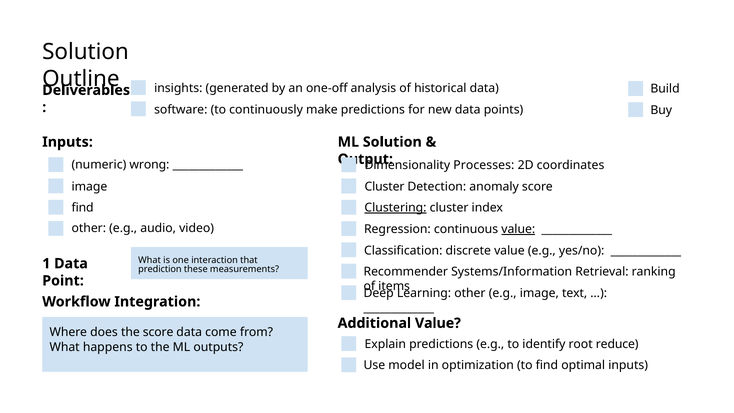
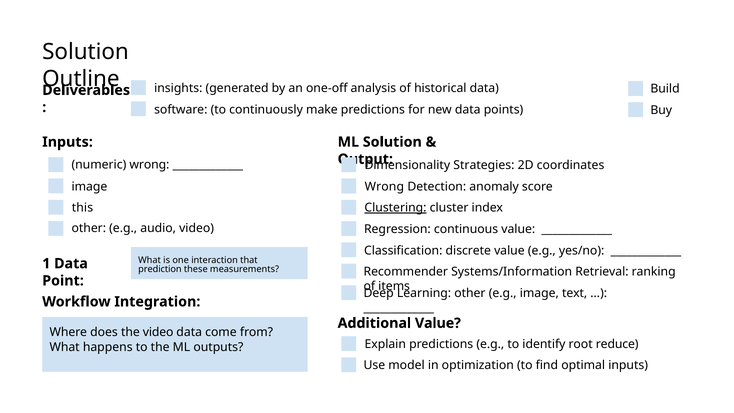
Processes: Processes -> Strategies
Cluster at (384, 187): Cluster -> Wrong
find at (83, 207): find -> this
value at (518, 229) underline: present -> none
the score: score -> video
